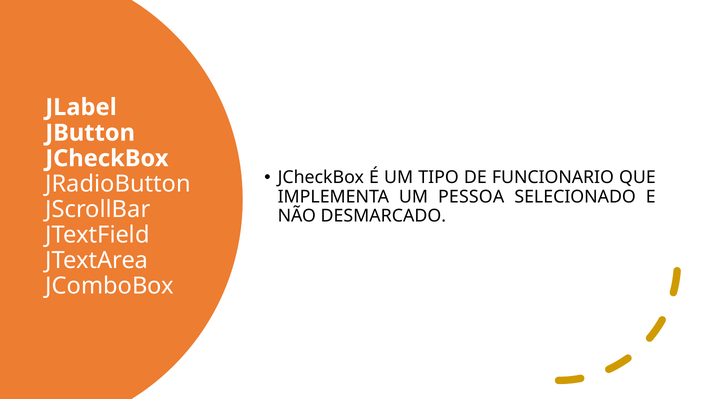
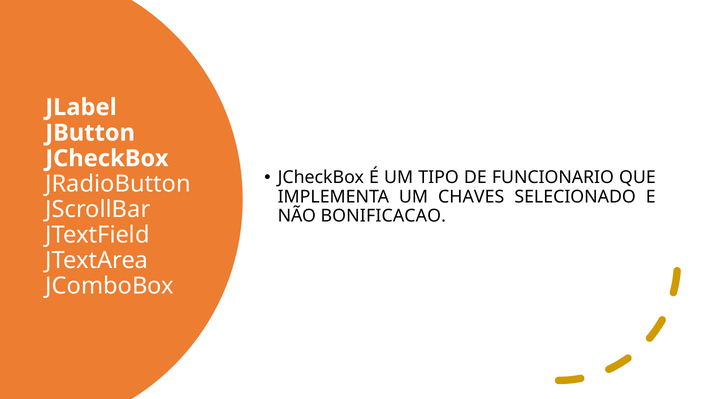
PESSOA: PESSOA -> CHAVES
DESMARCADO: DESMARCADO -> BONIFICACAO
